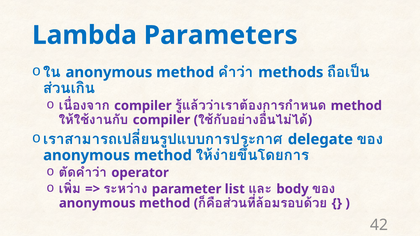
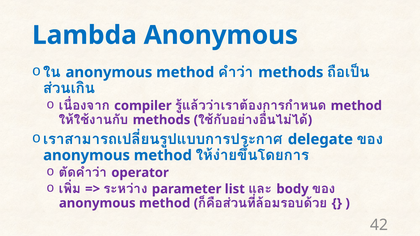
Lambda Parameters: Parameters -> Anonymous
compiler at (162, 120): compiler -> methods
